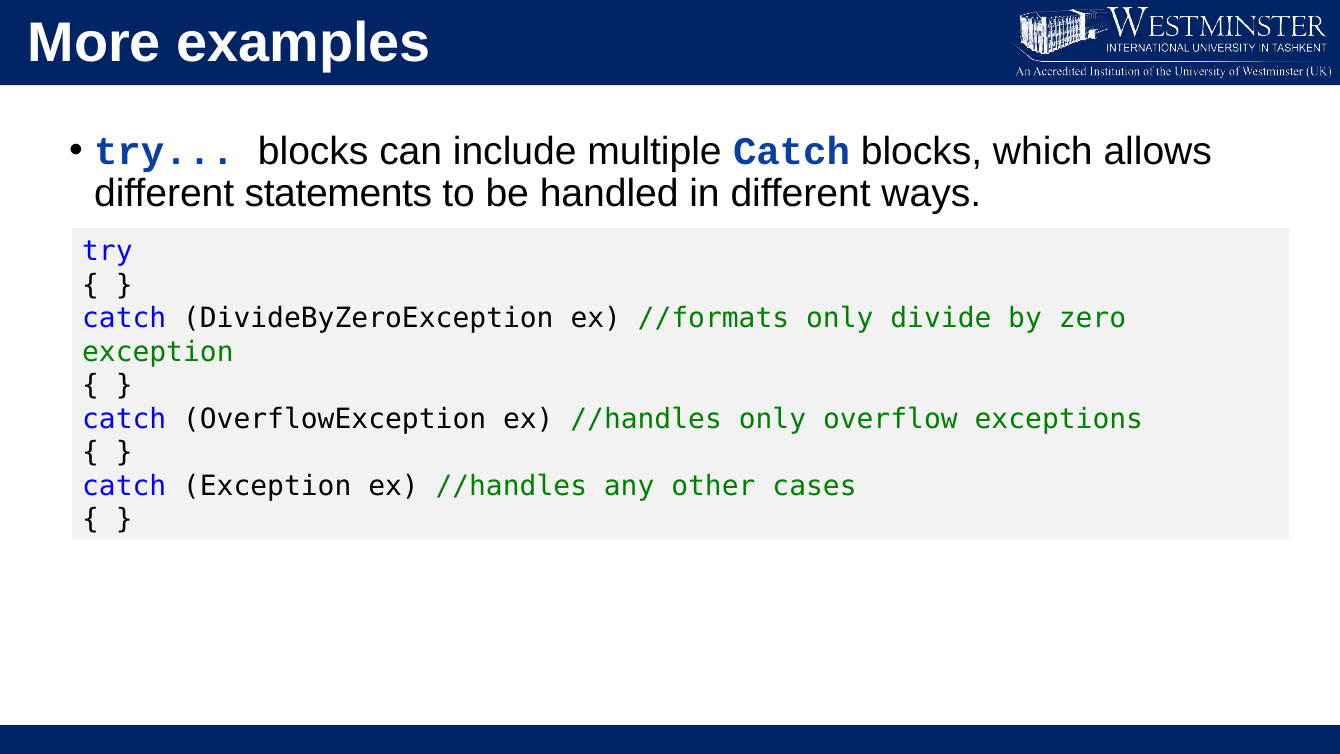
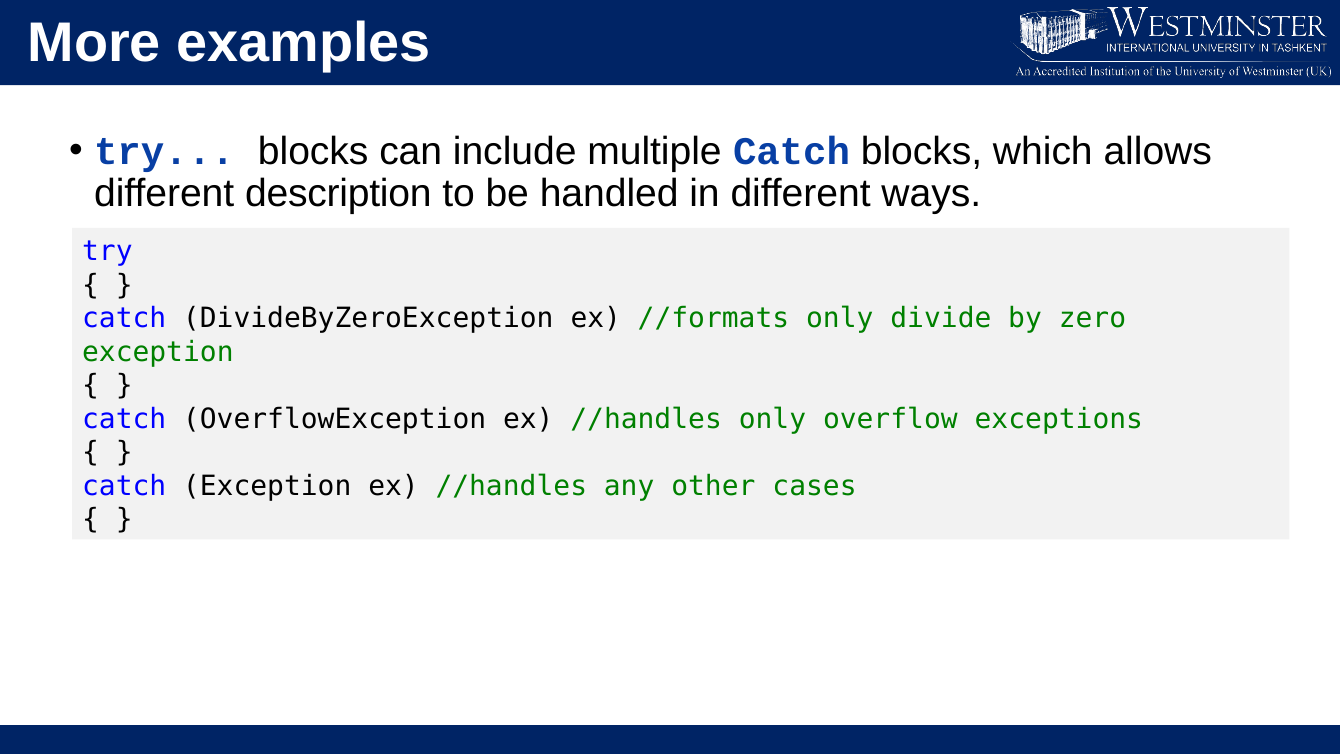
statements: statements -> description
